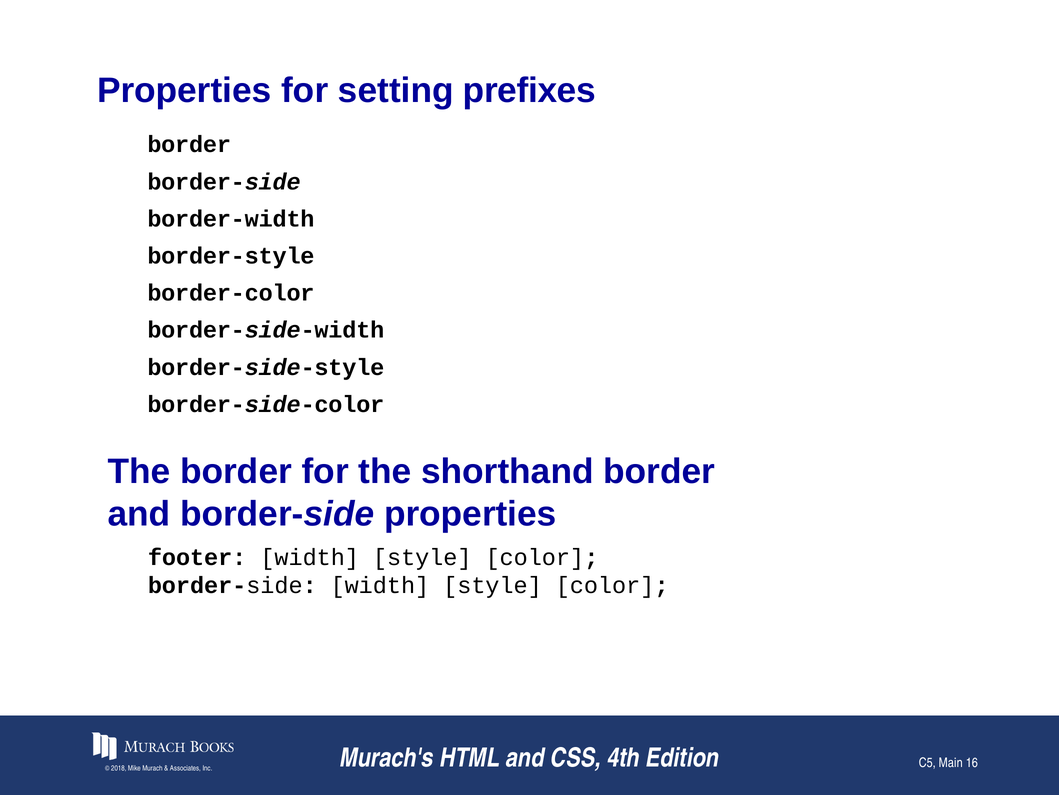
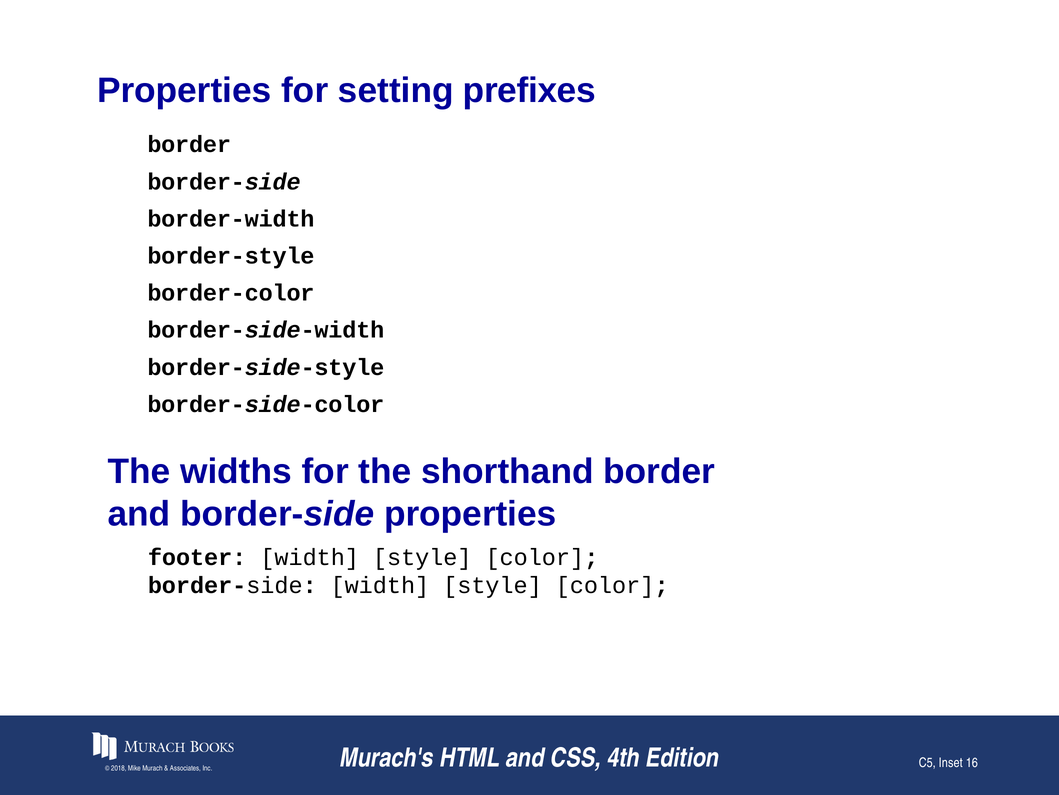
The border: border -> widths
Main: Main -> Inset
